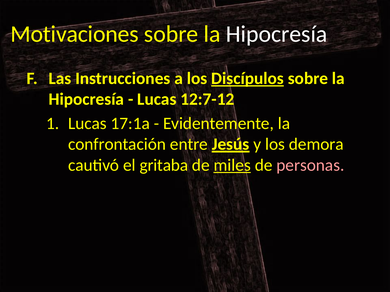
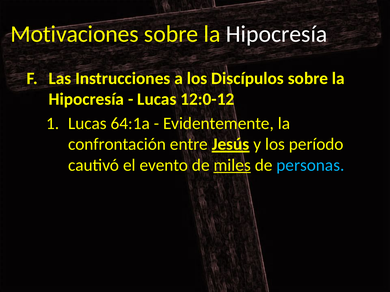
Discípulos underline: present -> none
12:7-12: 12:7-12 -> 12:0-12
17:1a: 17:1a -> 64:1a
demora: demora -> período
gritaba: gritaba -> evento
personas colour: pink -> light blue
